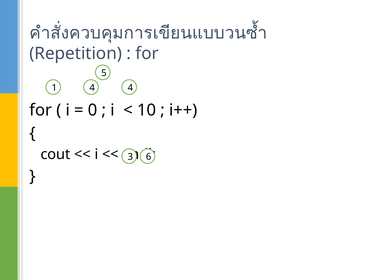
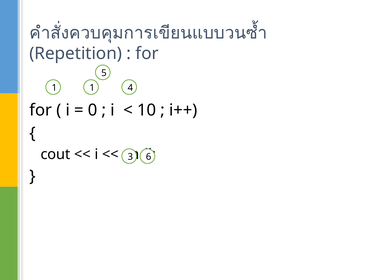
1 4: 4 -> 1
